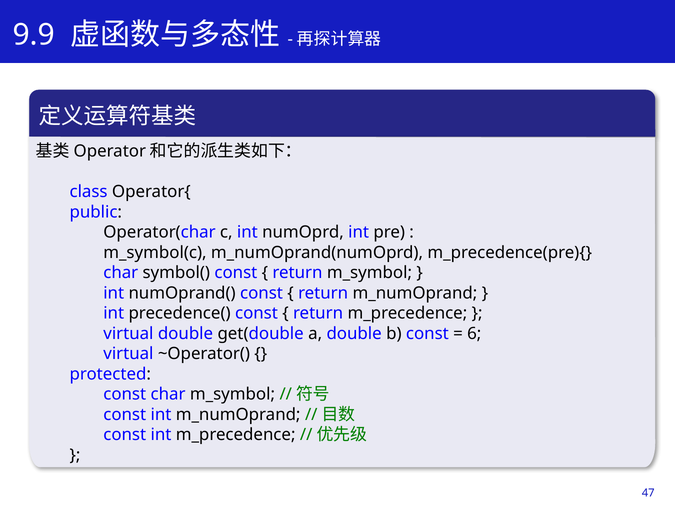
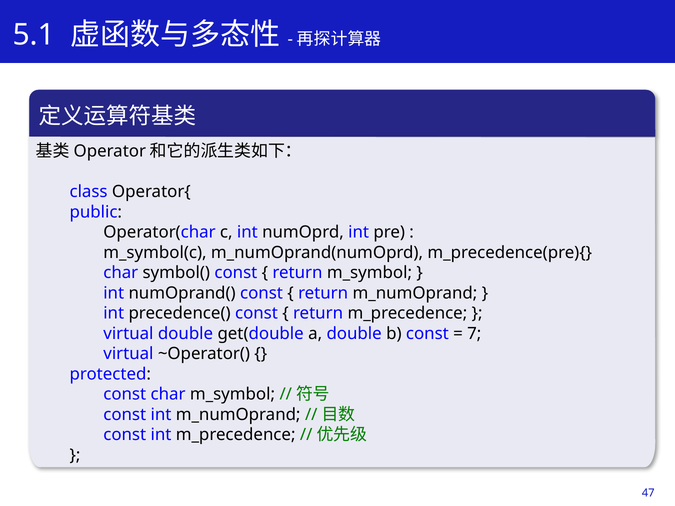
9.9: 9.9 -> 5.1
6: 6 -> 7
